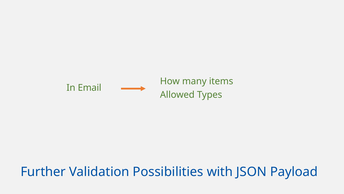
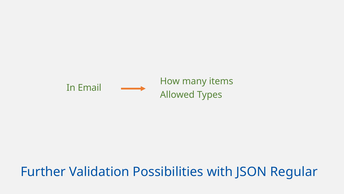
Payload: Payload -> Regular
